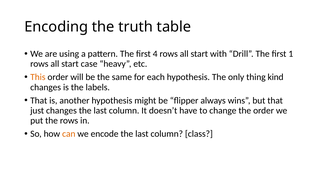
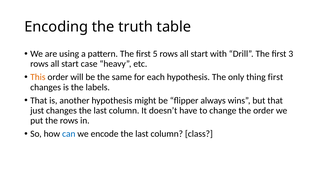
4: 4 -> 5
1: 1 -> 3
thing kind: kind -> first
can colour: orange -> blue
